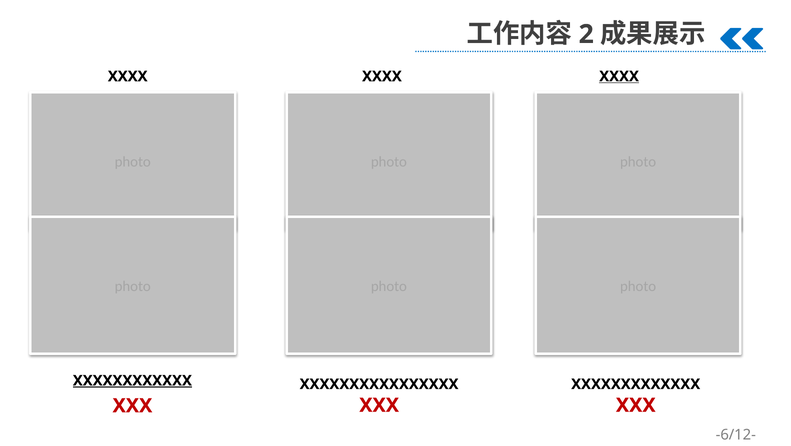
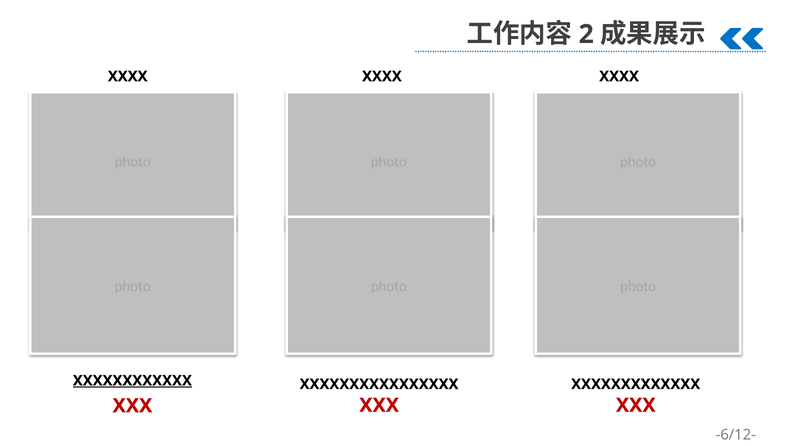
XXXX at (619, 76) underline: present -> none
